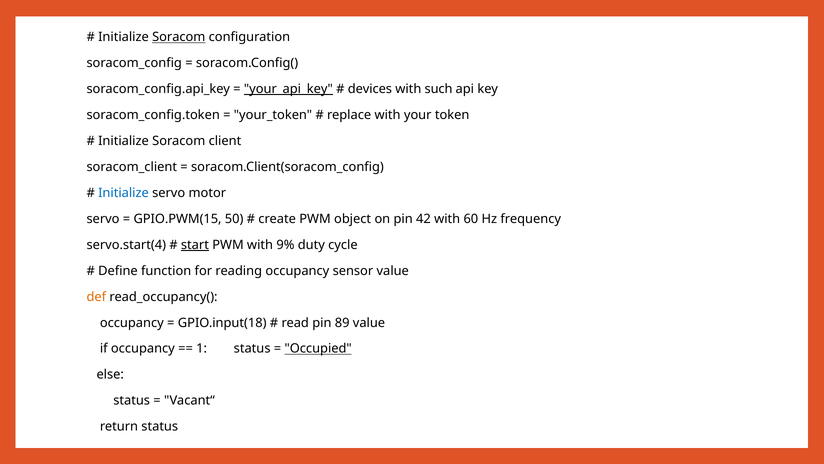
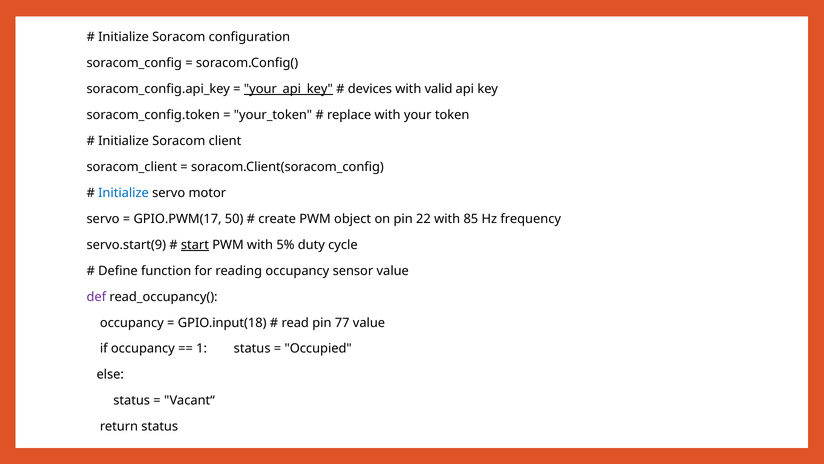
Soracom at (179, 37) underline: present -> none
such: such -> valid
GPIO.PWM(15: GPIO.PWM(15 -> GPIO.PWM(17
42: 42 -> 22
60: 60 -> 85
servo.start(4: servo.start(4 -> servo.start(9
9%: 9% -> 5%
def colour: orange -> purple
89: 89 -> 77
Occupied underline: present -> none
